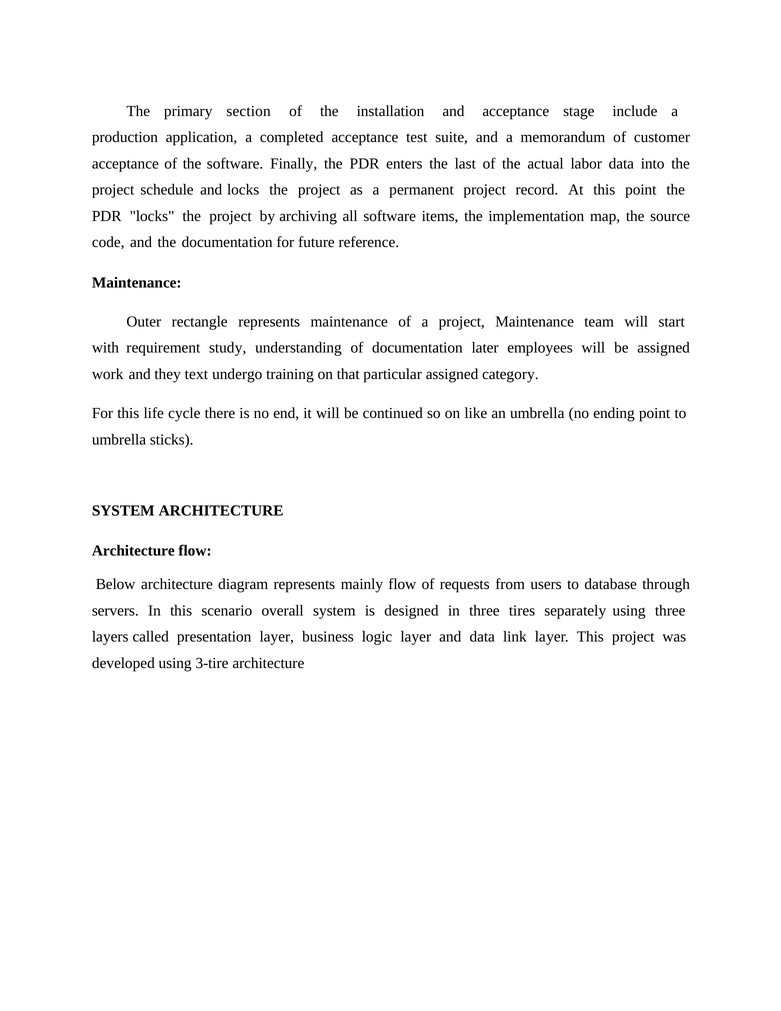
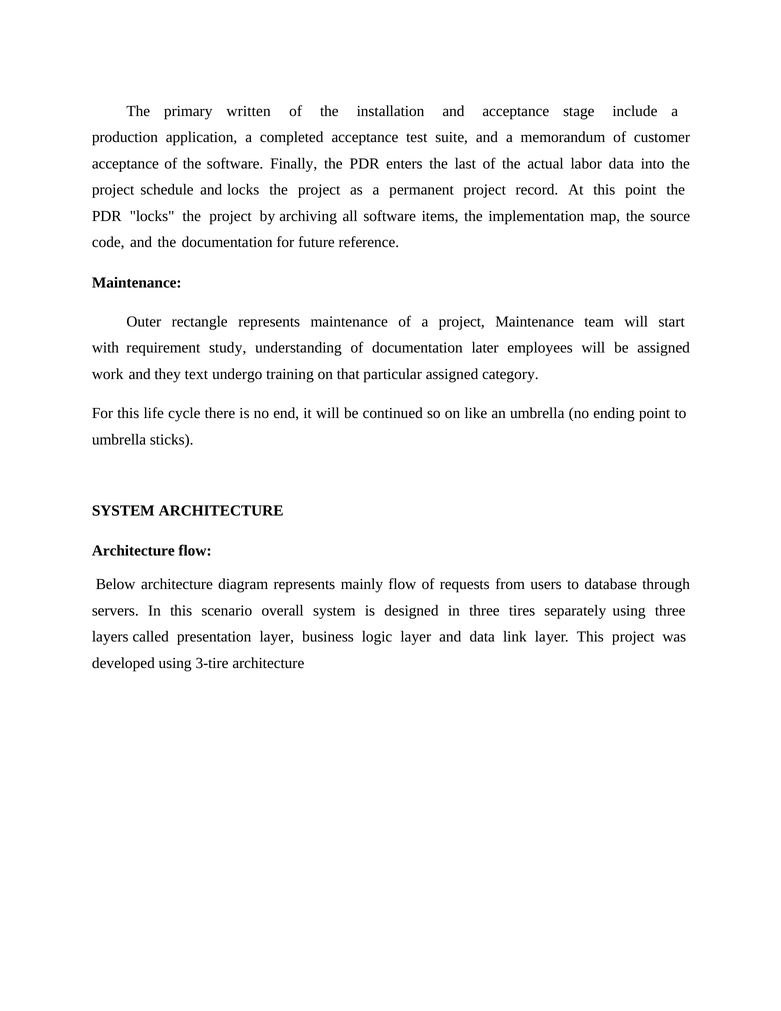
section: section -> written
